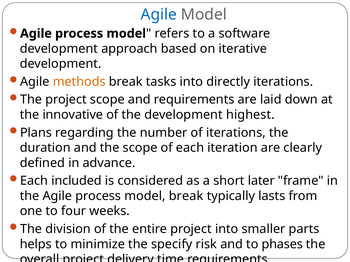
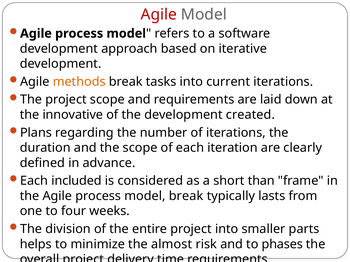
Agile at (159, 14) colour: blue -> red
directly: directly -> current
highest: highest -> created
later: later -> than
specify: specify -> almost
